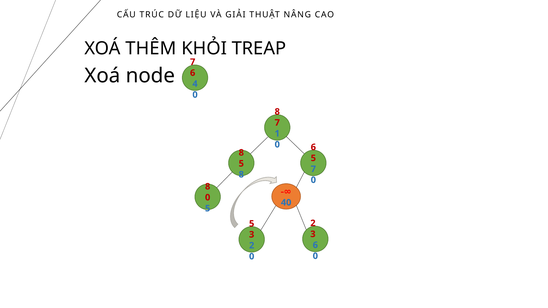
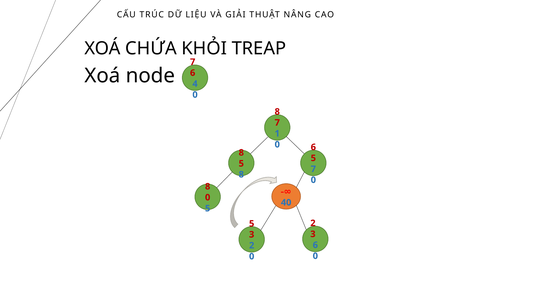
THÊM: THÊM -> CHỨA
